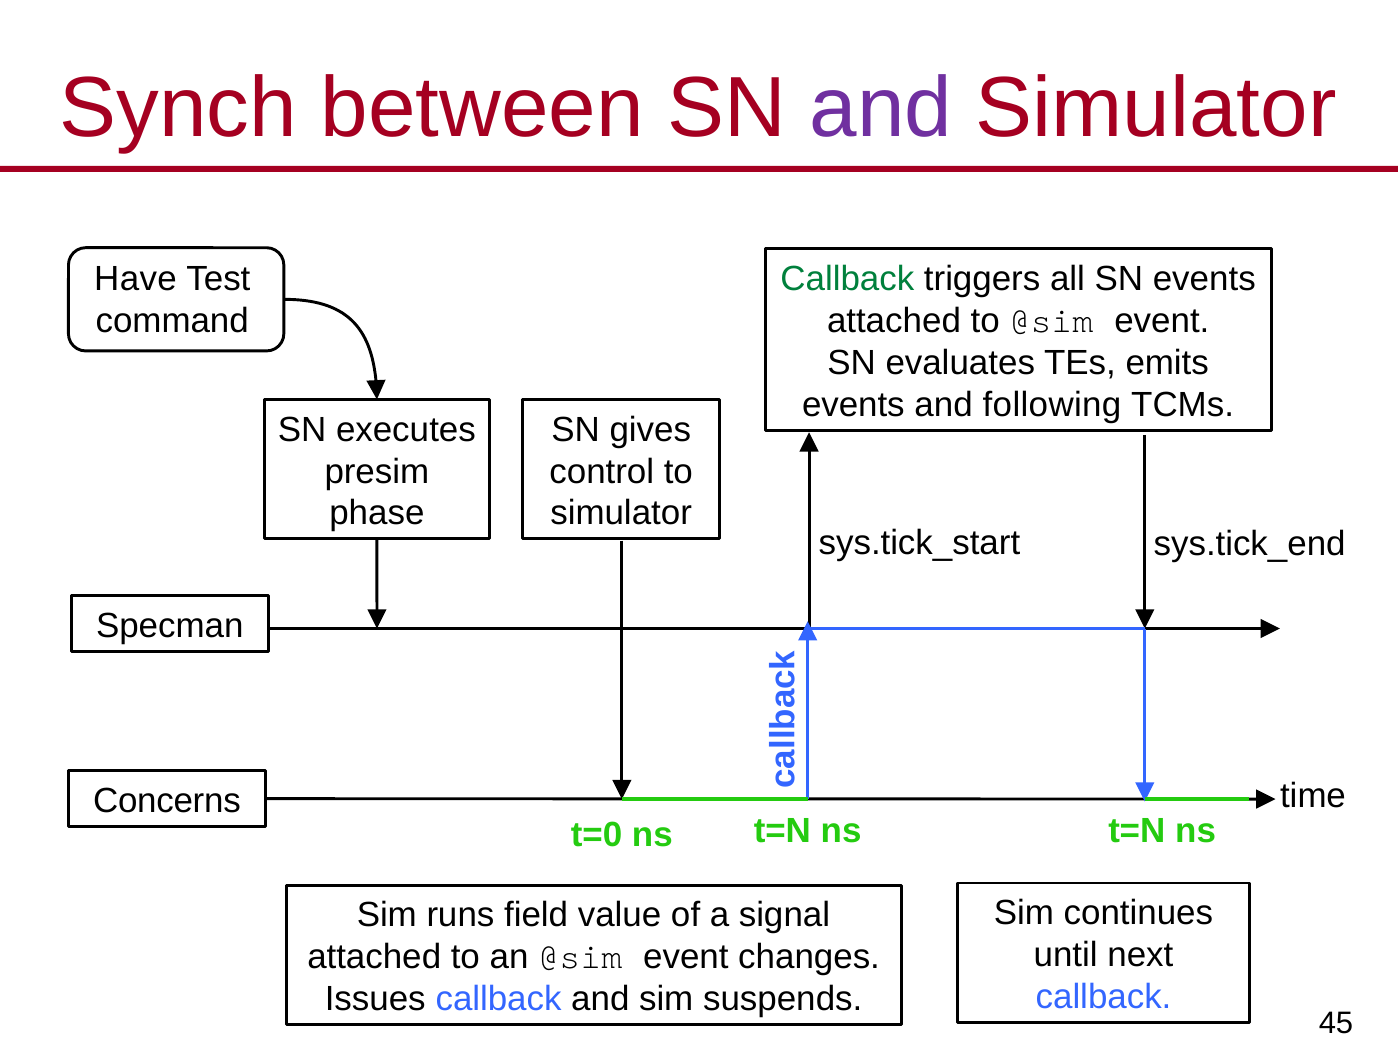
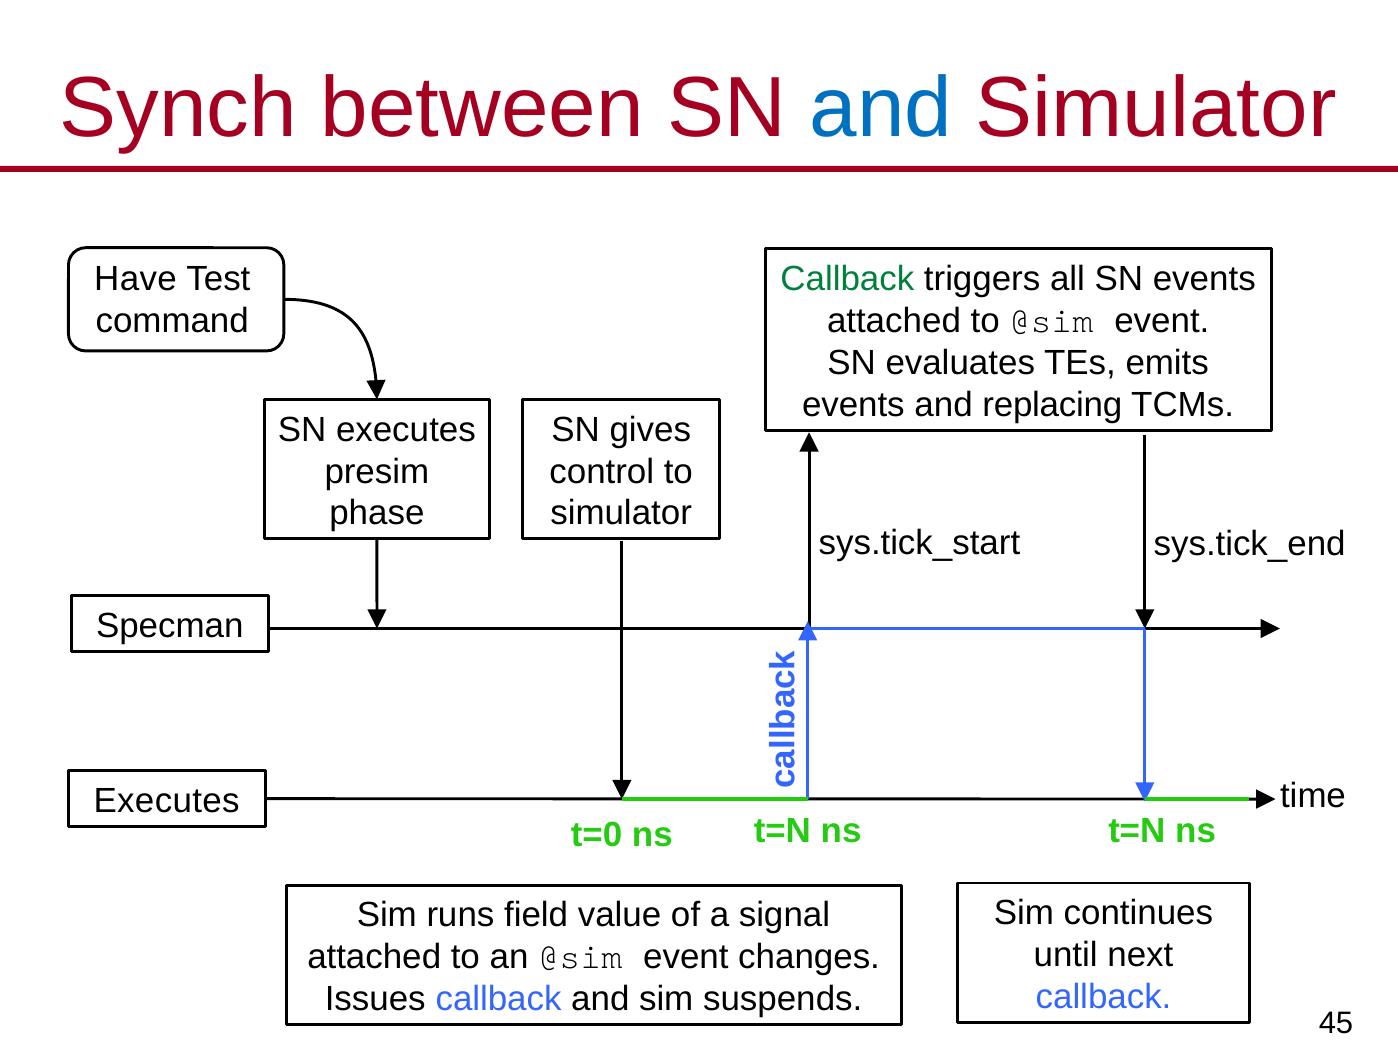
and at (881, 108) colour: purple -> blue
following: following -> replacing
Concerns at (167, 802): Concerns -> Executes
